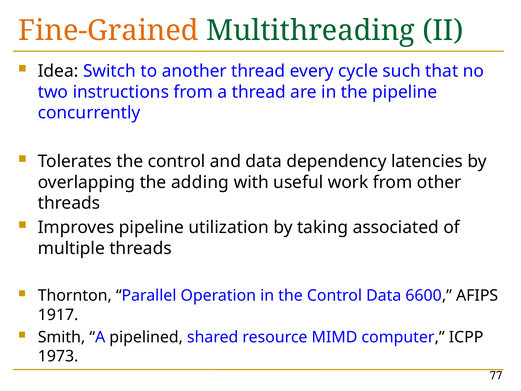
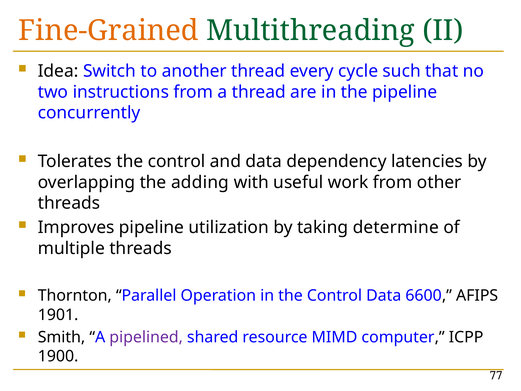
associated: associated -> determine
1917: 1917 -> 1901
pipelined colour: black -> purple
1973: 1973 -> 1900
